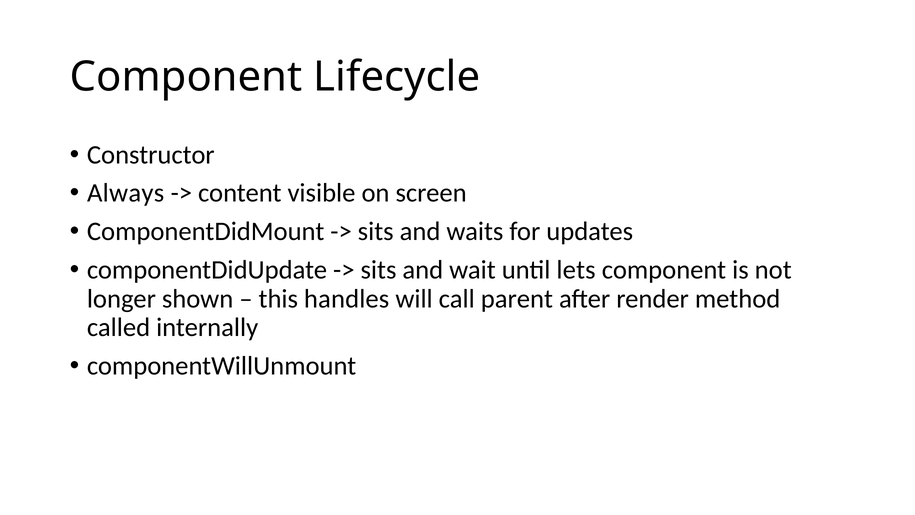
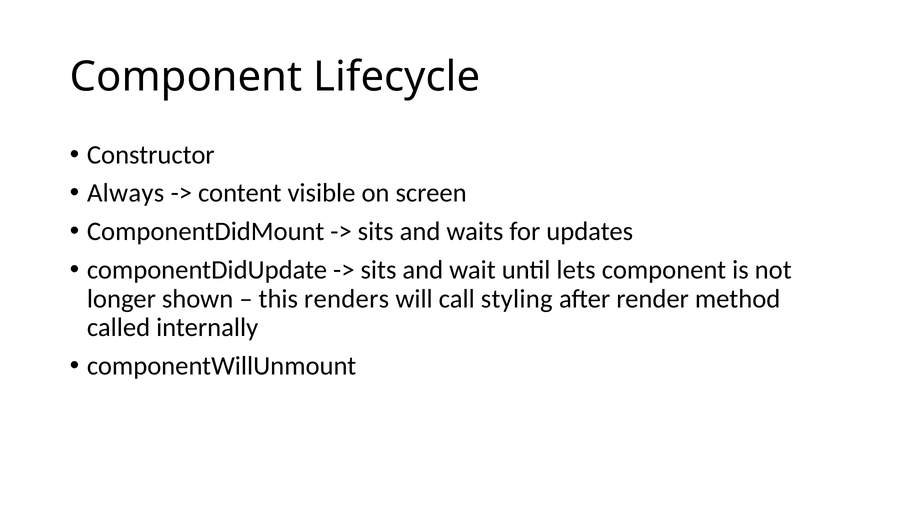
handles: handles -> renders
parent: parent -> styling
